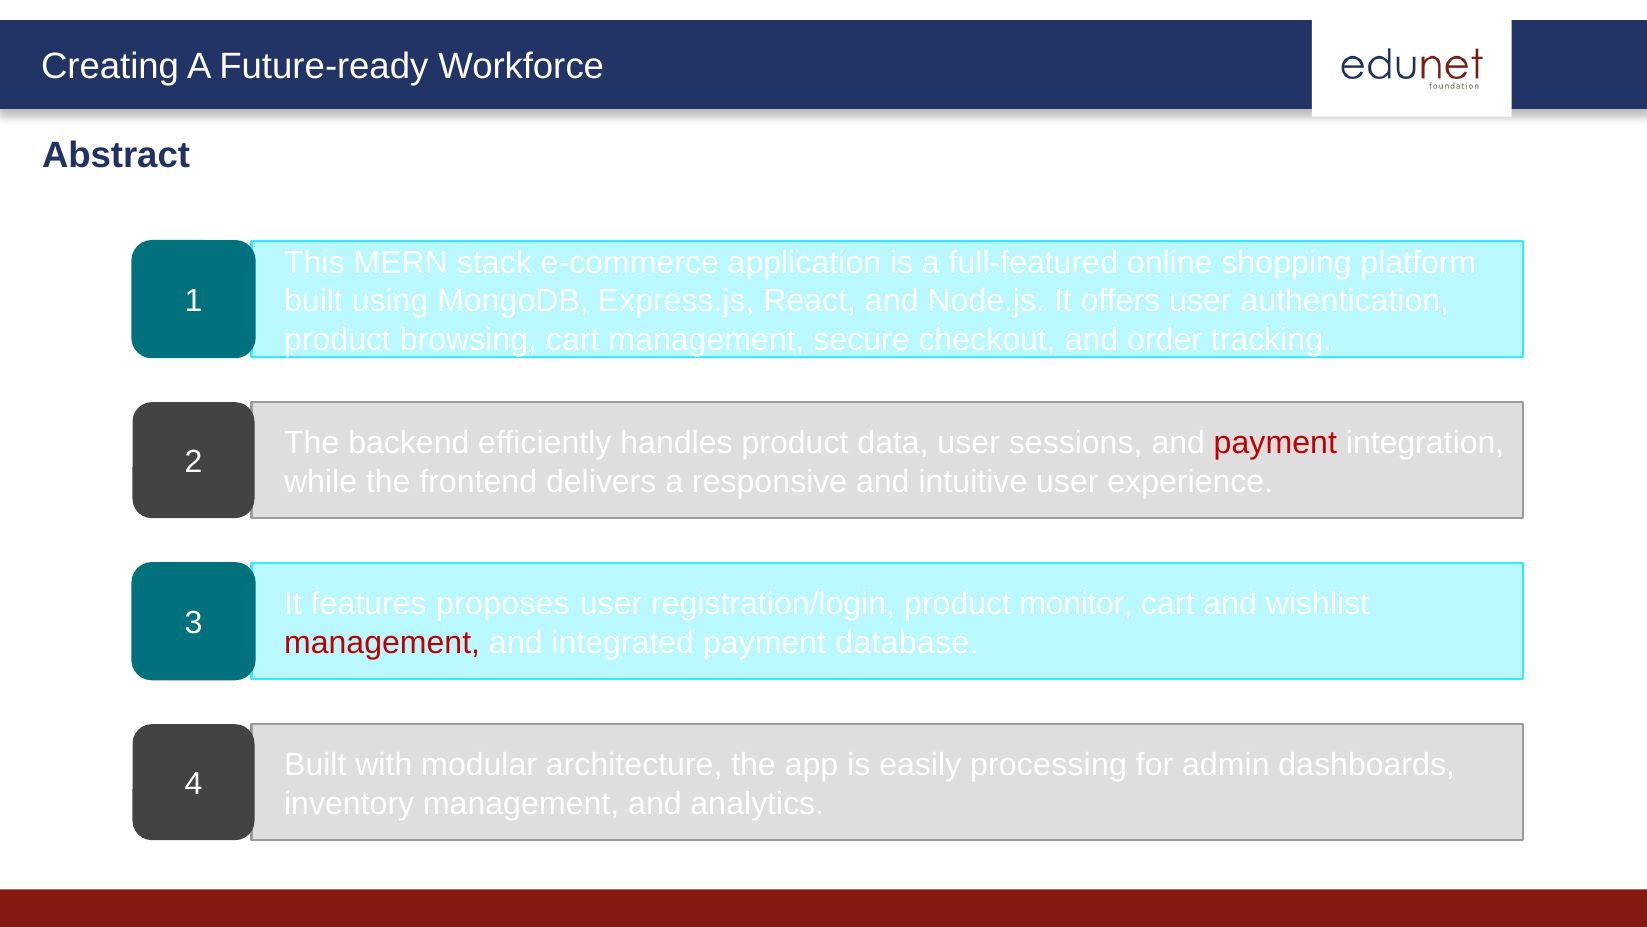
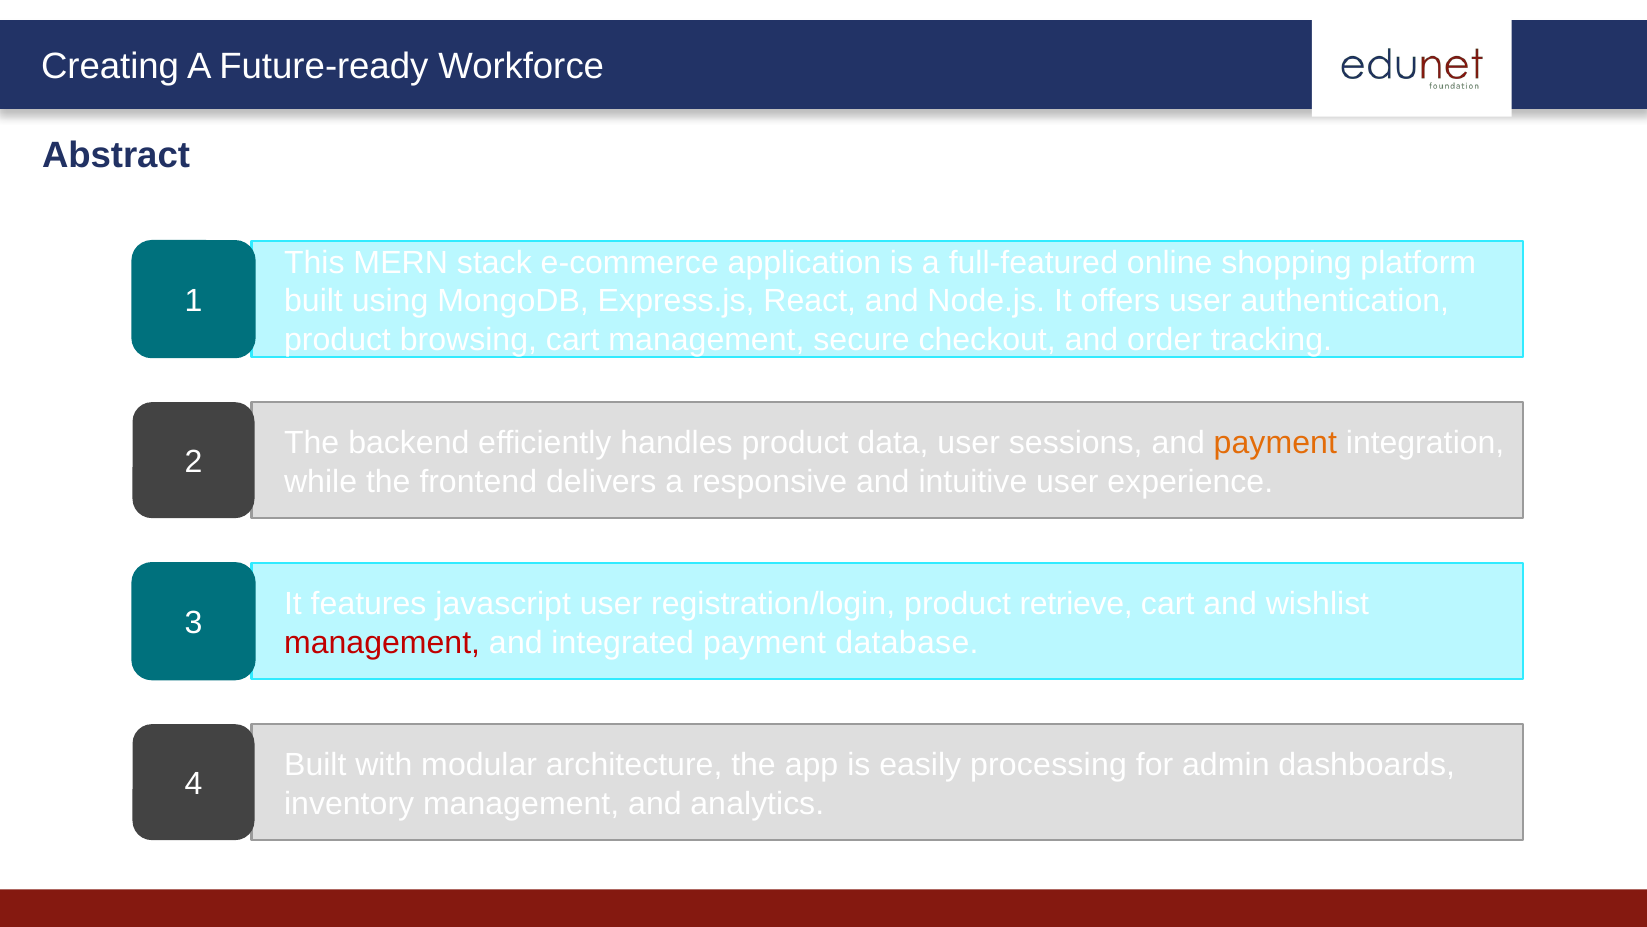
payment at (1275, 443) colour: red -> orange
proposes: proposes -> javascript
monitor: monitor -> retrieve
